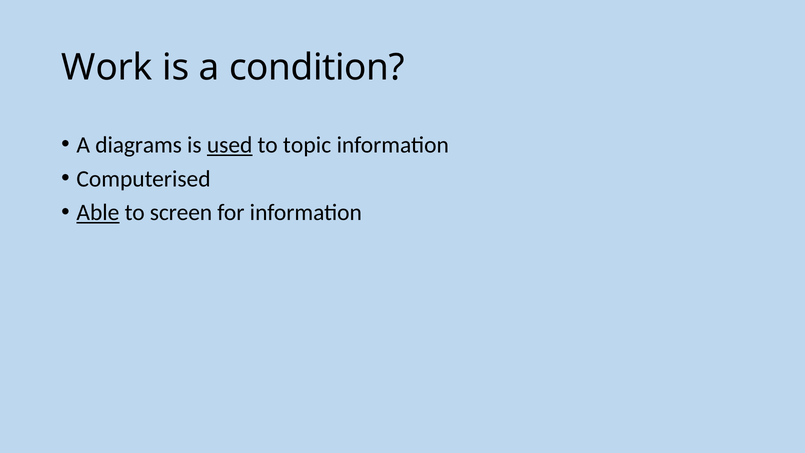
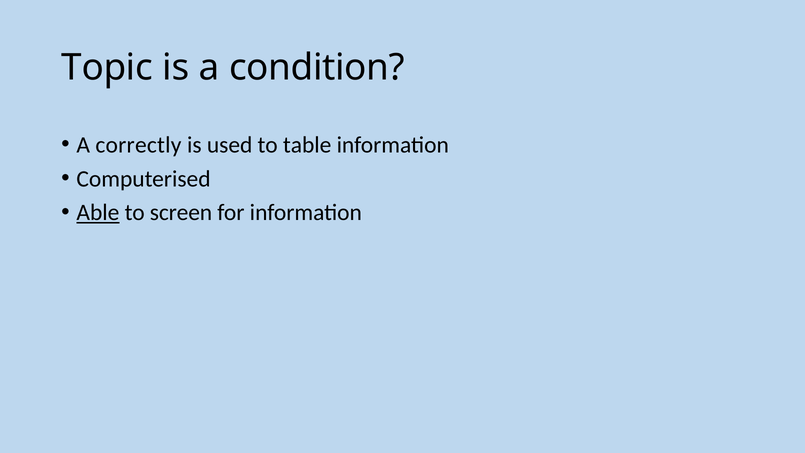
Work: Work -> Topic
diagrams: diagrams -> correctly
used underline: present -> none
topic: topic -> table
